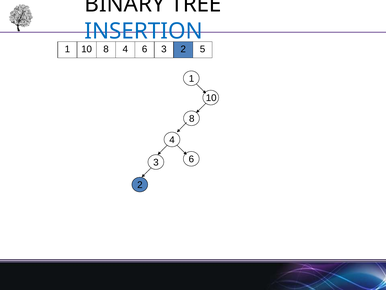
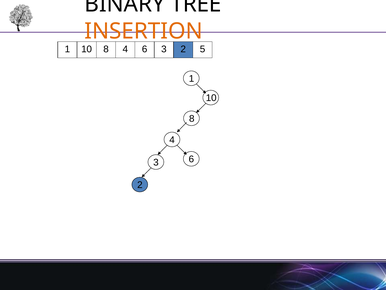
INSERTION colour: blue -> orange
